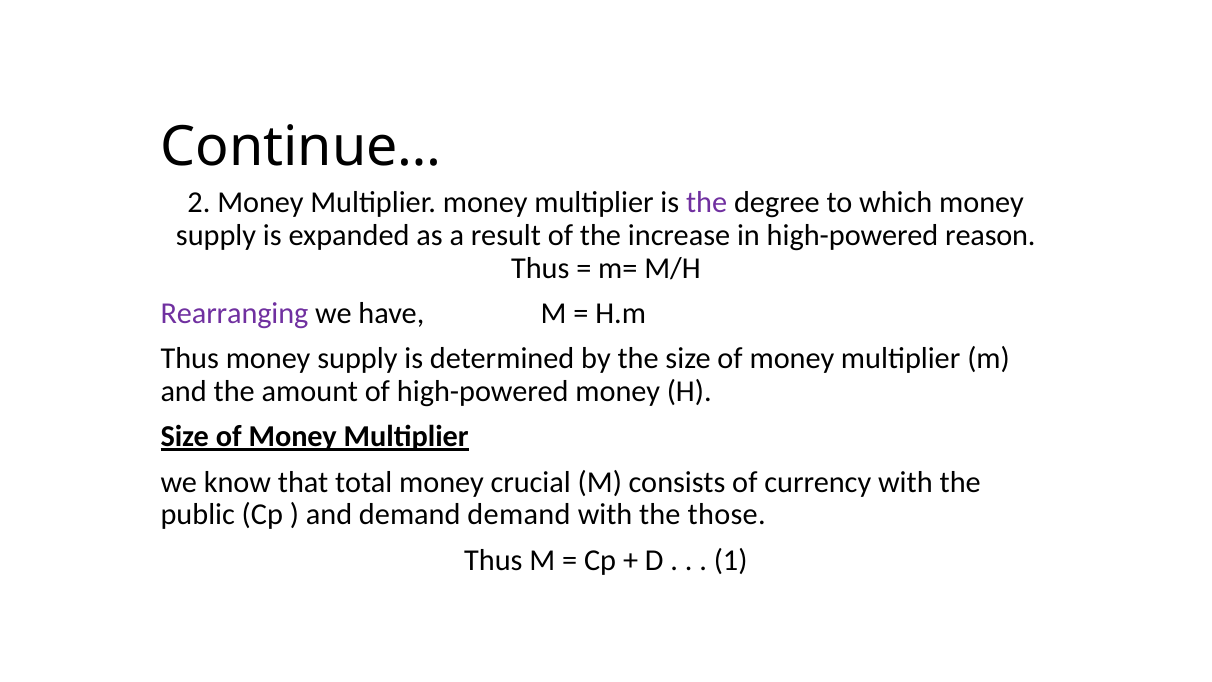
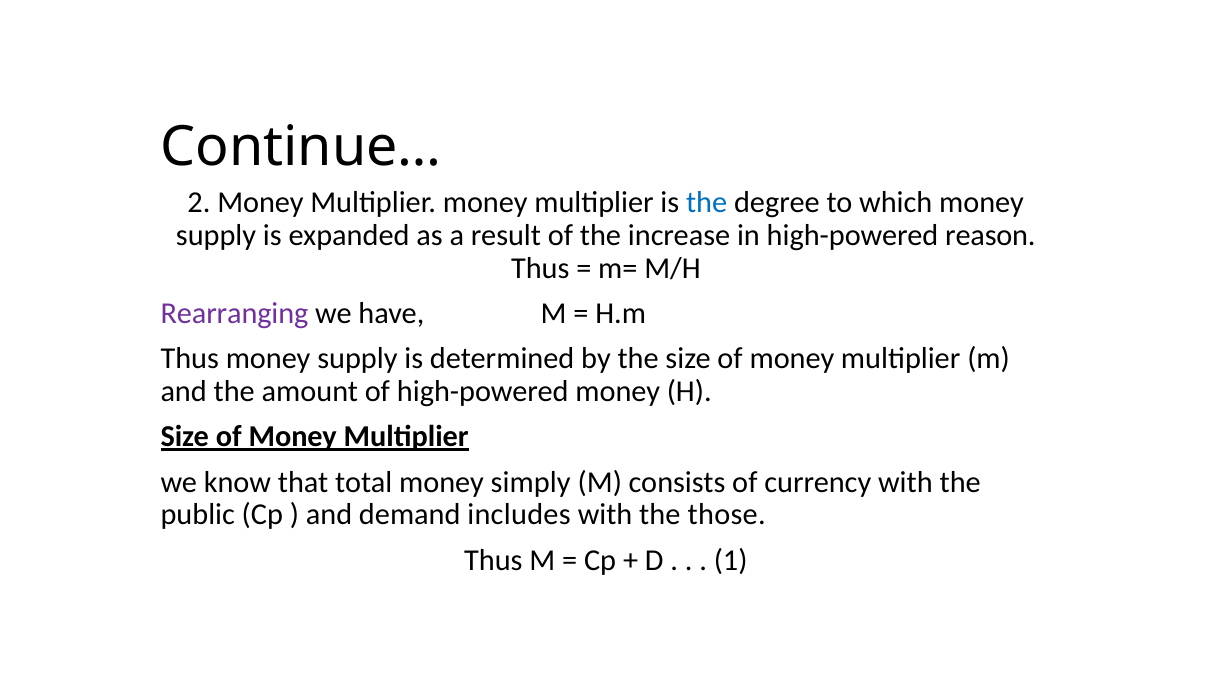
the at (707, 203) colour: purple -> blue
crucial: crucial -> simply
demand demand: demand -> includes
